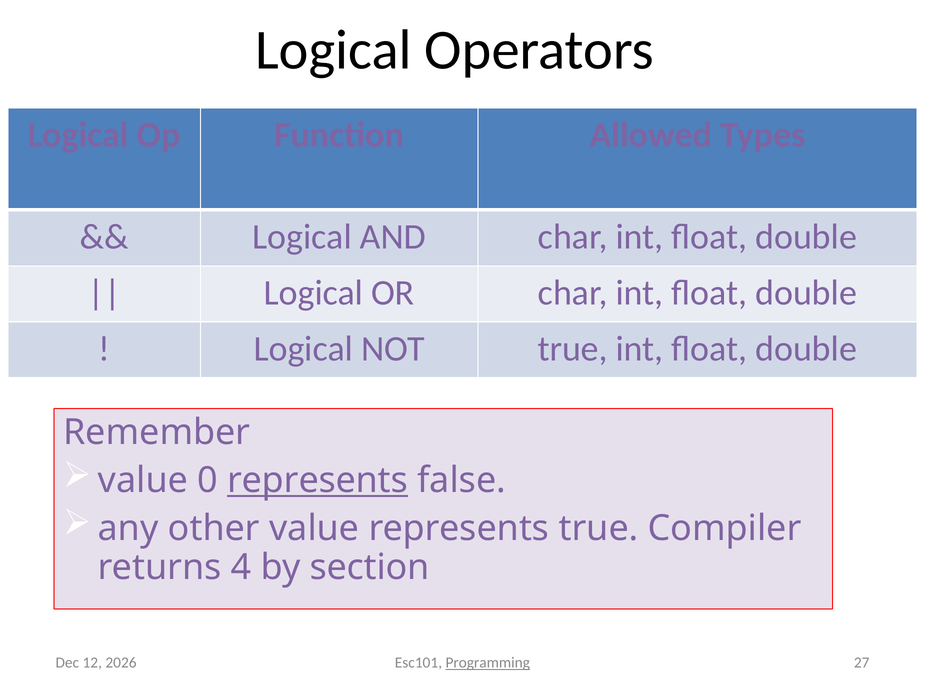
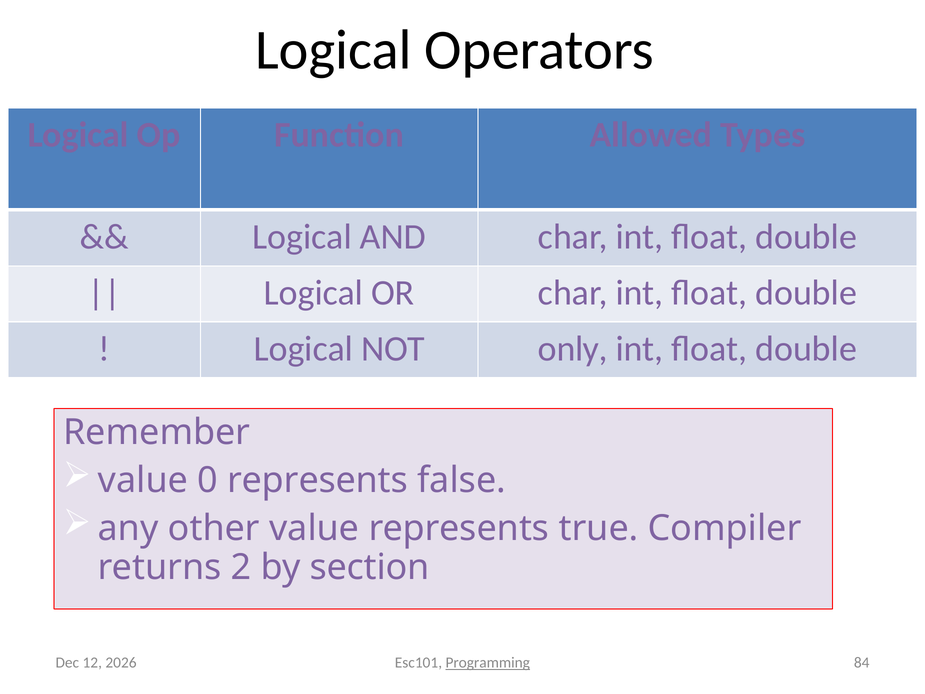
NOT true: true -> only
represents at (318, 480) underline: present -> none
4: 4 -> 2
27: 27 -> 84
